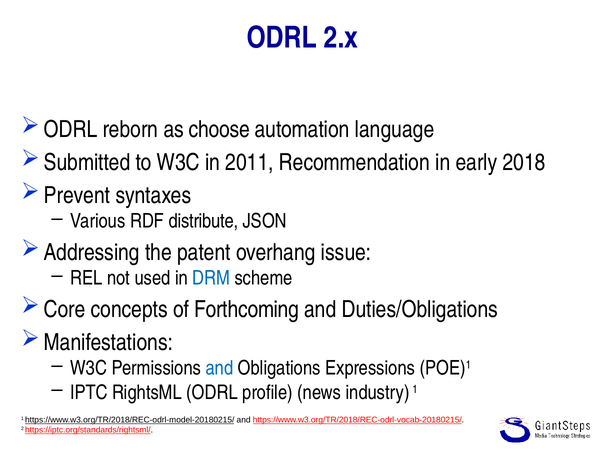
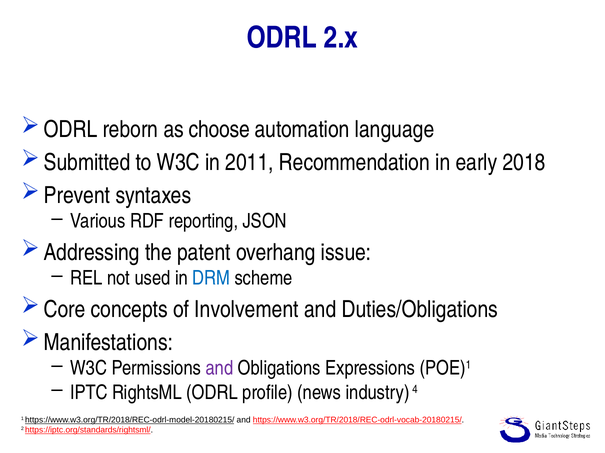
distribute: distribute -> reporting
Forthcoming: Forthcoming -> Involvement
and at (219, 369) colour: blue -> purple
industry 1: 1 -> 4
